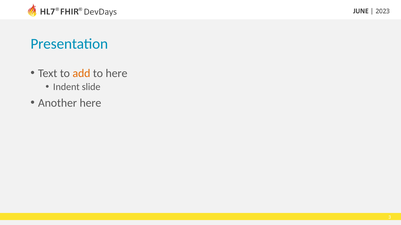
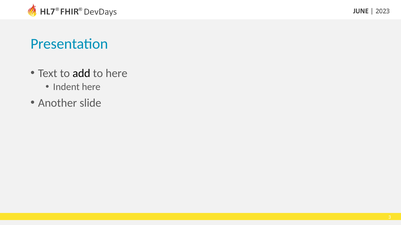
add colour: orange -> black
Indent slide: slide -> here
Another here: here -> slide
